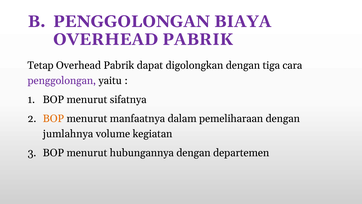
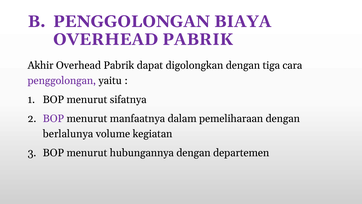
Tetap: Tetap -> Akhir
BOP at (53, 118) colour: orange -> purple
jumlahnya: jumlahnya -> berlalunya
